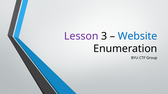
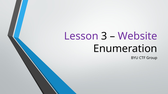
Website colour: blue -> purple
